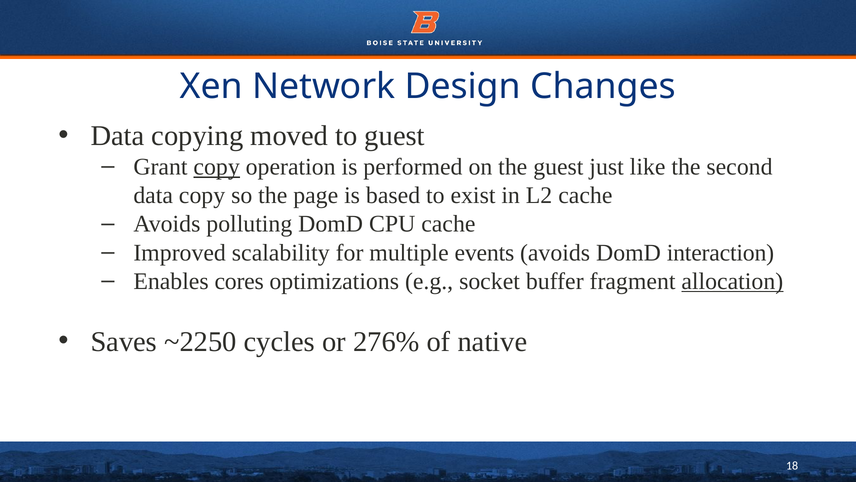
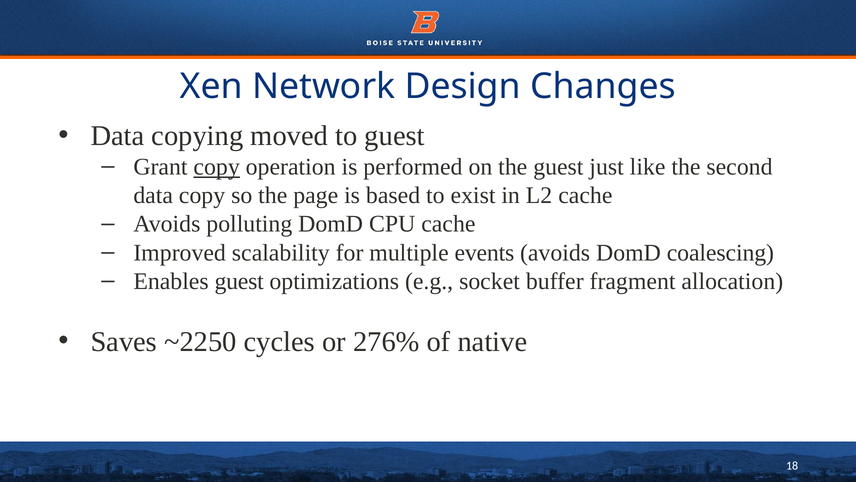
interaction: interaction -> coalescing
Enables cores: cores -> guest
allocation underline: present -> none
